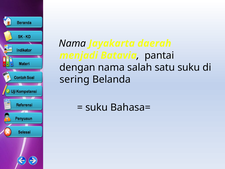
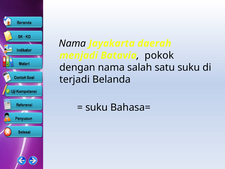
pantai: pantai -> pokok
sering: sering -> terjadi
